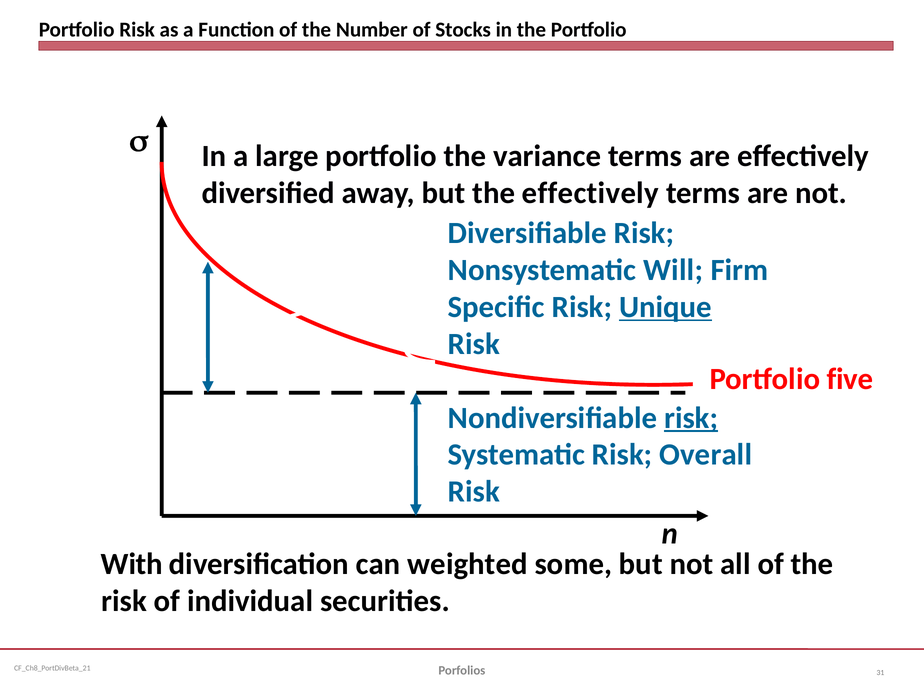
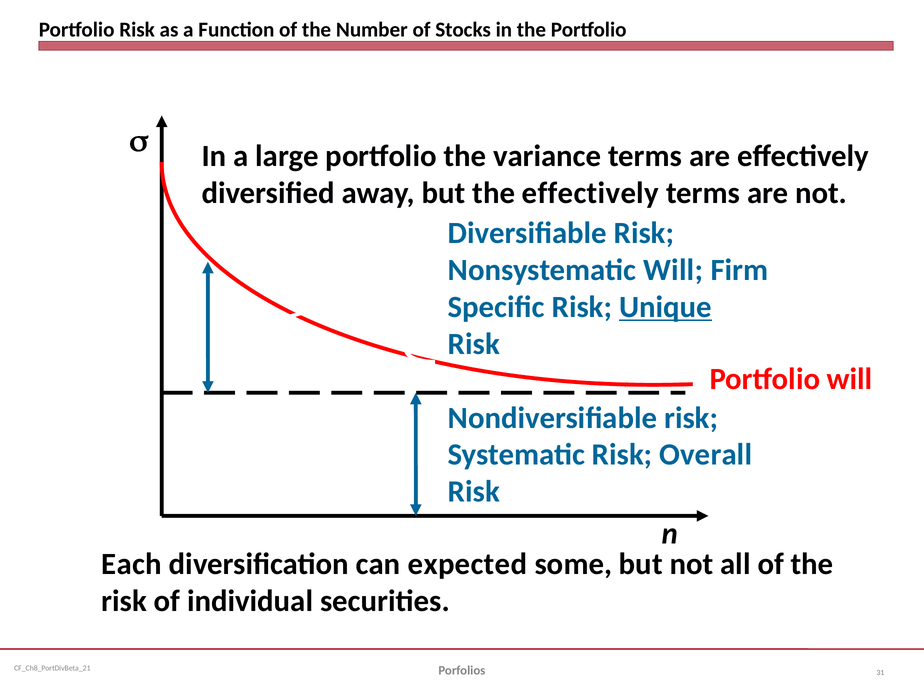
Portfolio five: five -> will
risk at (691, 418) underline: present -> none
With: With -> Each
weighted: weighted -> expected
